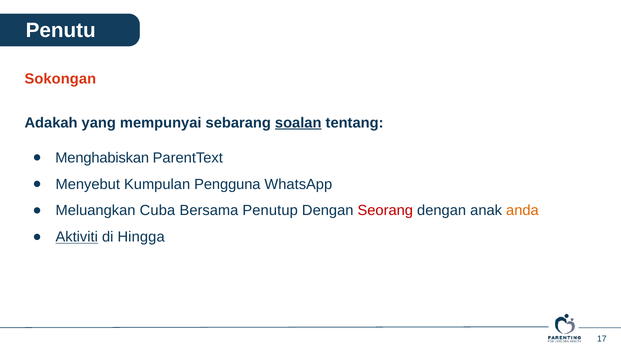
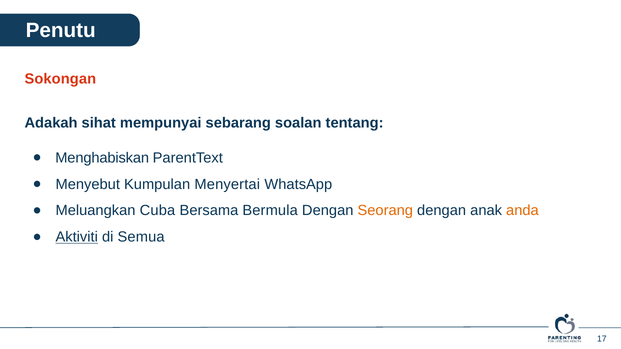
yang: yang -> sihat
soalan underline: present -> none
Pengguna: Pengguna -> Menyertai
Penutup: Penutup -> Bermula
Seorang colour: red -> orange
Hingga: Hingga -> Semua
